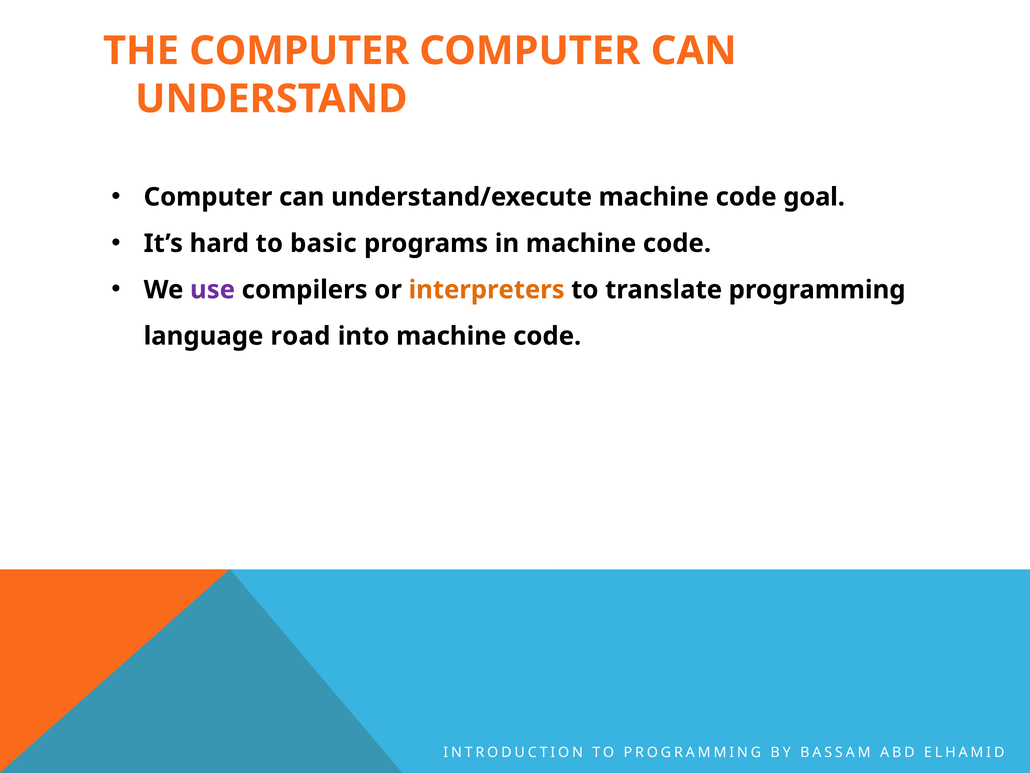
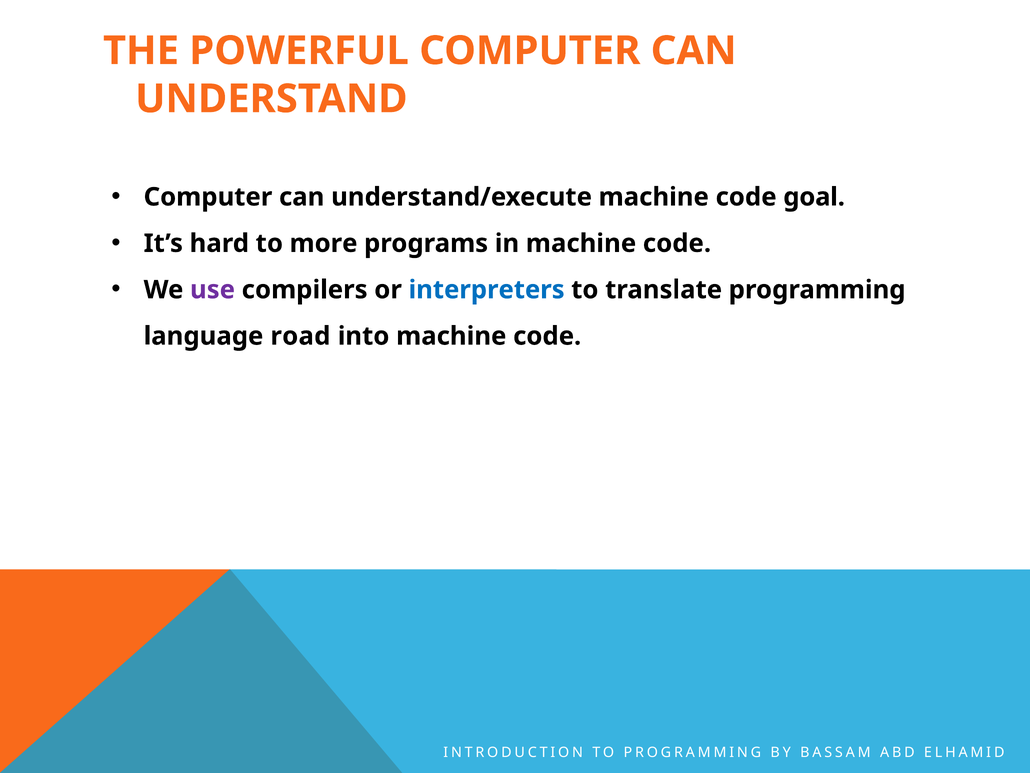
THE COMPUTER: COMPUTER -> POWERFUL
basic: basic -> more
interpreters colour: orange -> blue
